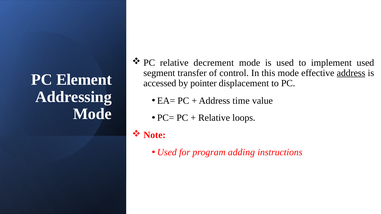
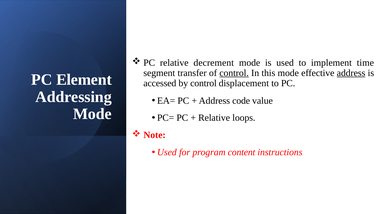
implement used: used -> time
control at (234, 73) underline: none -> present
by pointer: pointer -> control
time: time -> code
adding: adding -> content
